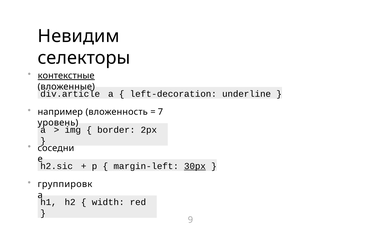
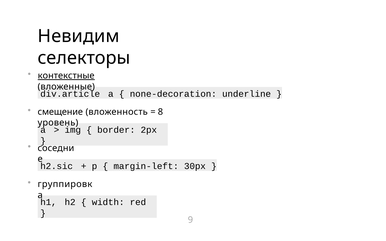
left-decoration: left-decoration -> none-decoration
например: например -> смещение
7: 7 -> 8
30px underline: present -> none
